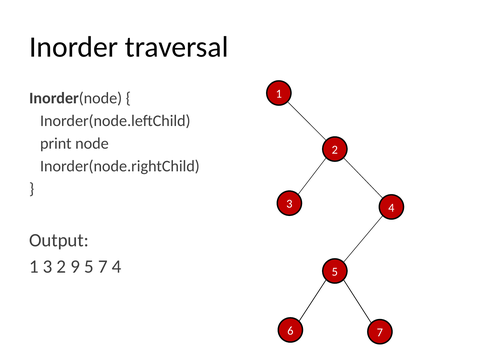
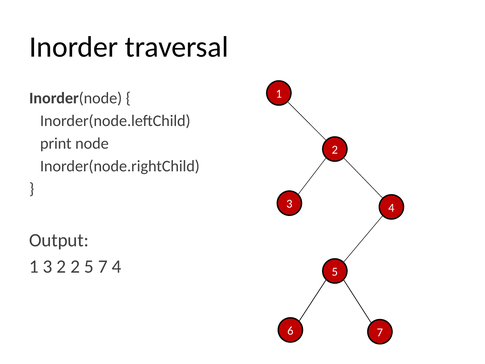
2 9: 9 -> 2
